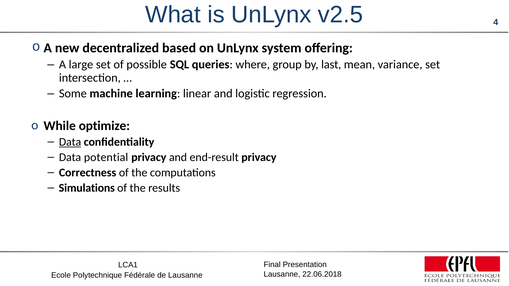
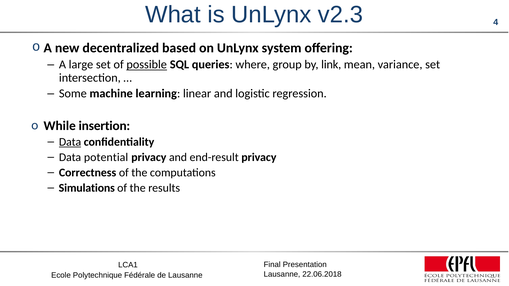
v2.5: v2.5 -> v2.3
possible underline: none -> present
last: last -> link
optimize: optimize -> insertion
